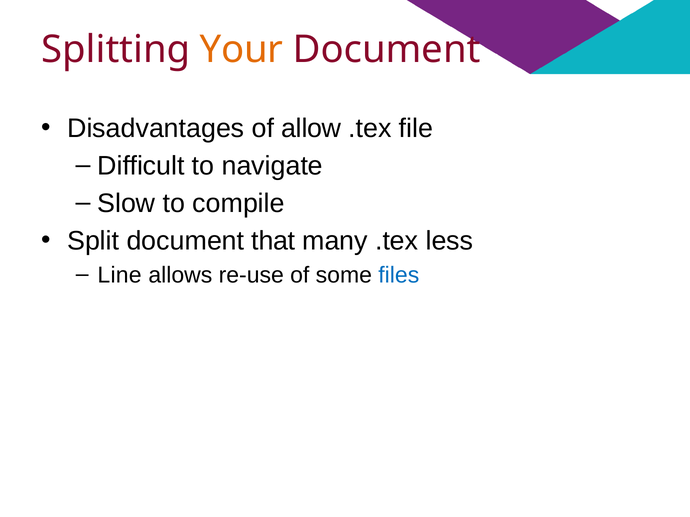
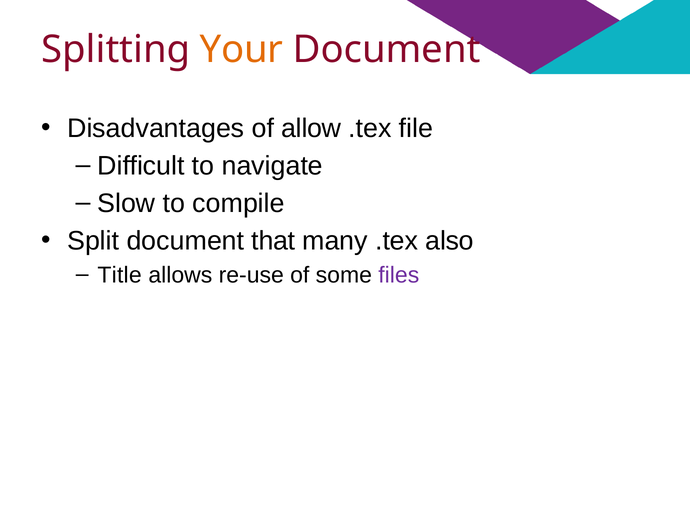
less: less -> also
Line: Line -> Title
files colour: blue -> purple
